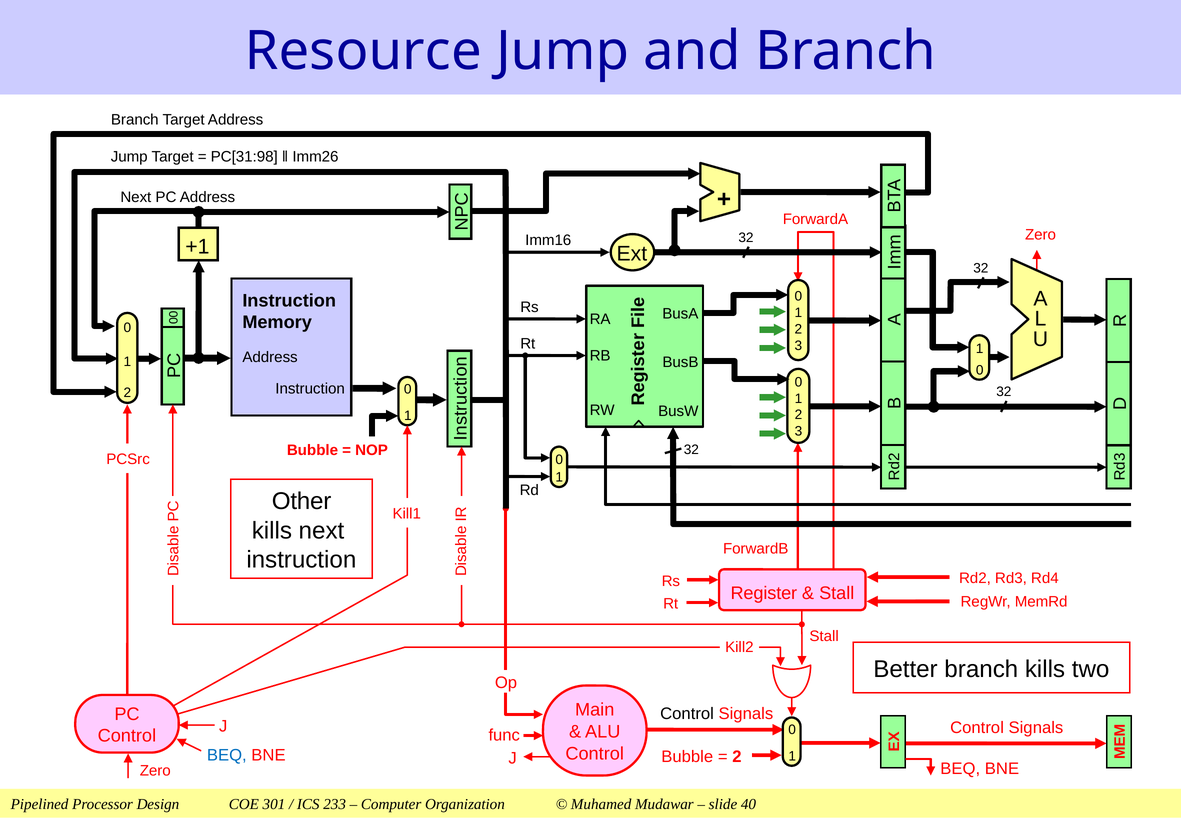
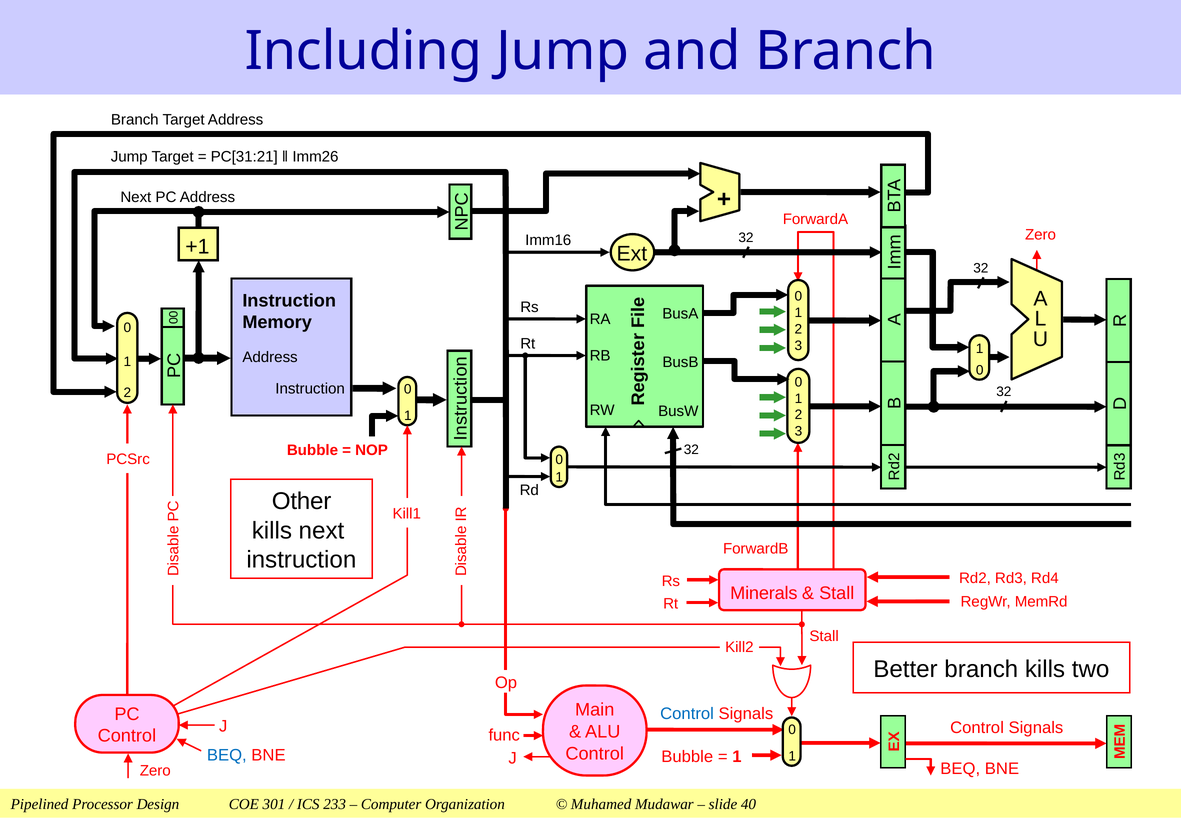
Resource: Resource -> Including
PC[31:98: PC[31:98 -> PC[31:21
Register: Register -> Minerals
Control at (687, 714) colour: black -> blue
2 at (737, 756): 2 -> 1
